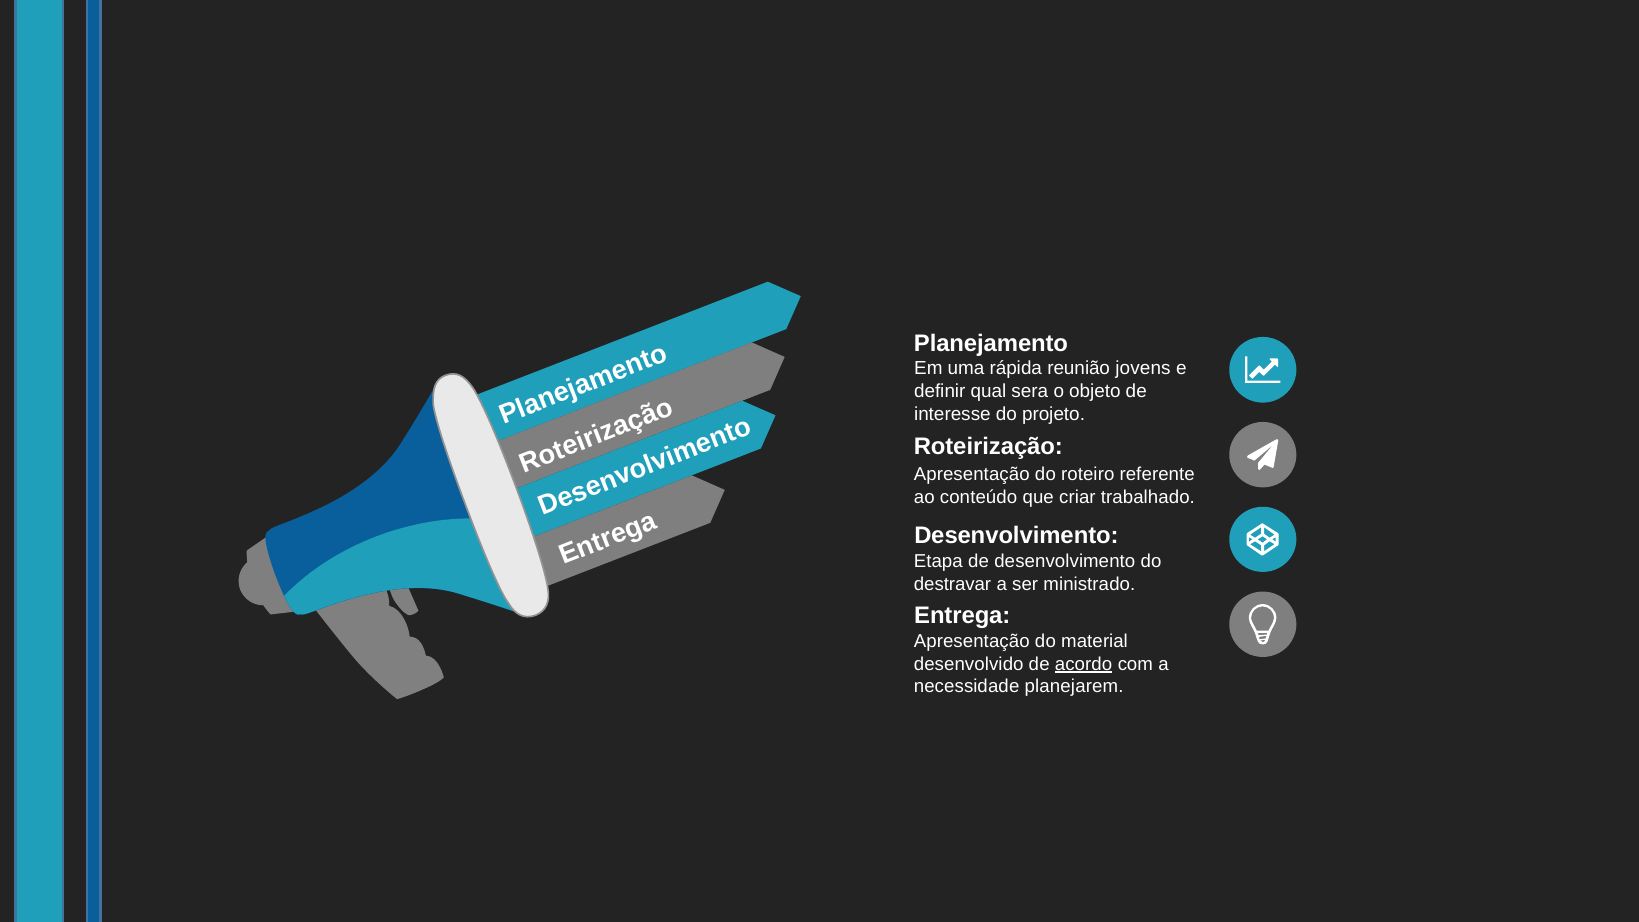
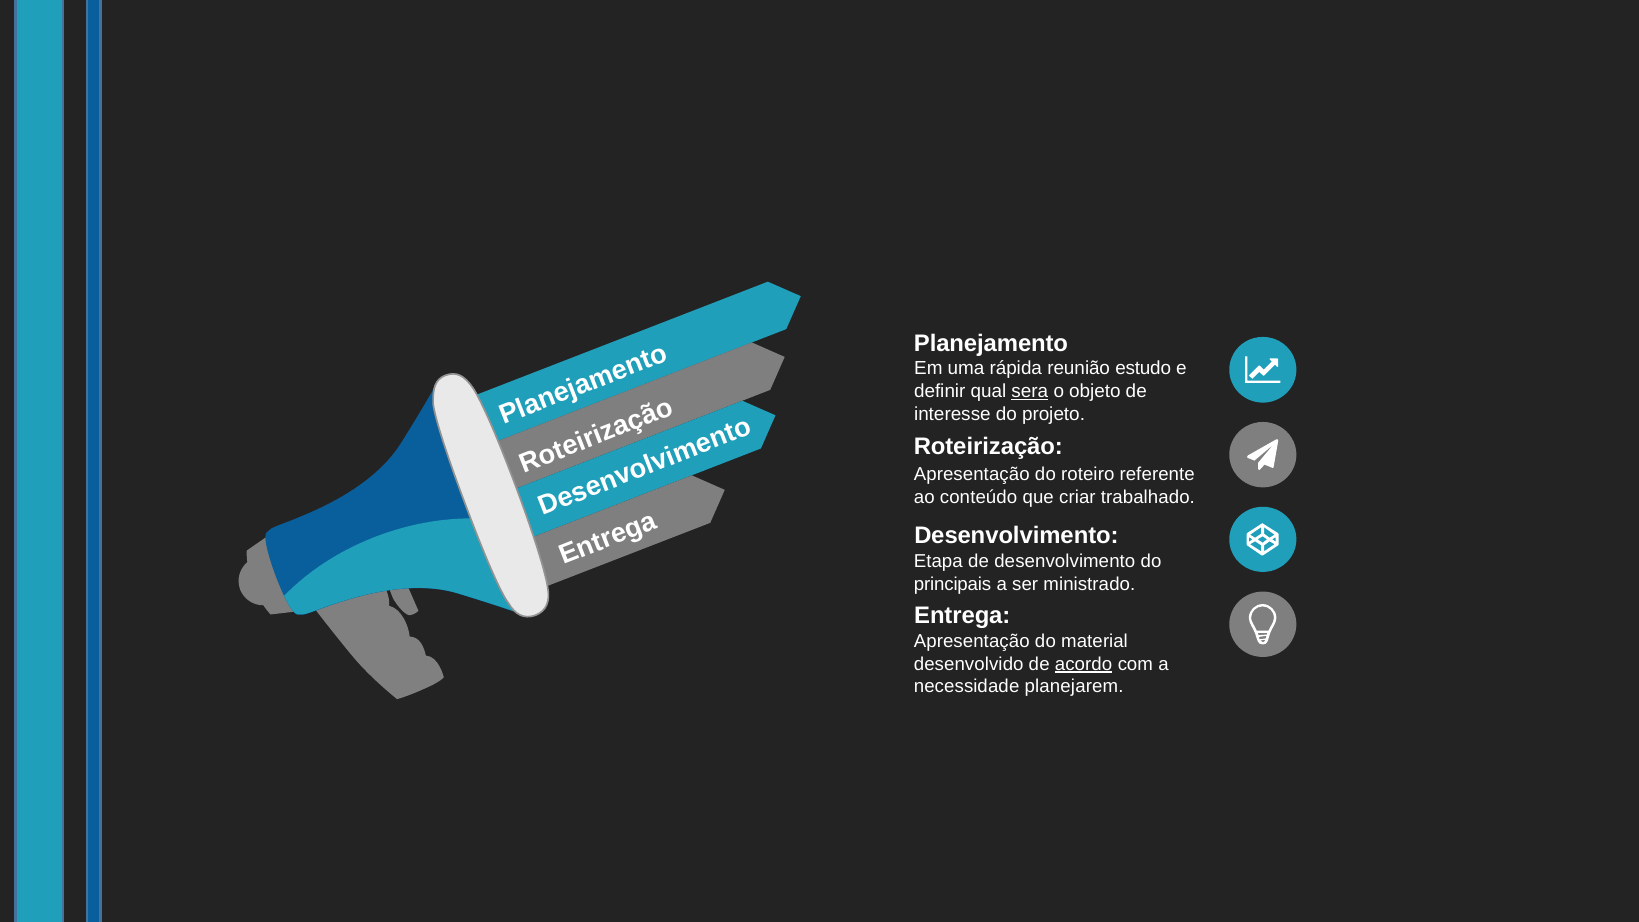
jovens: jovens -> estudo
sera underline: none -> present
destravar: destravar -> principais
